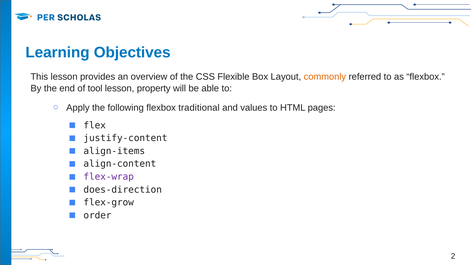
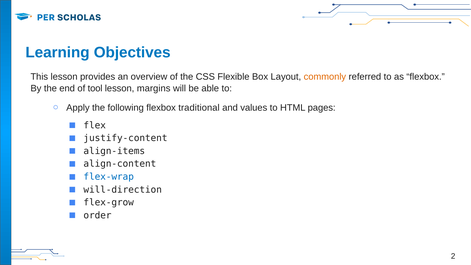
property: property -> margins
flex-wrap colour: purple -> blue
does-direction: does-direction -> will-direction
